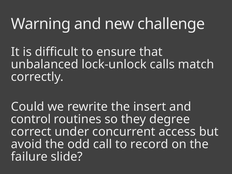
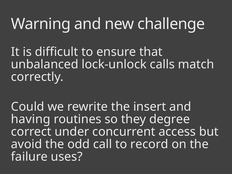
control: control -> having
slide: slide -> uses
